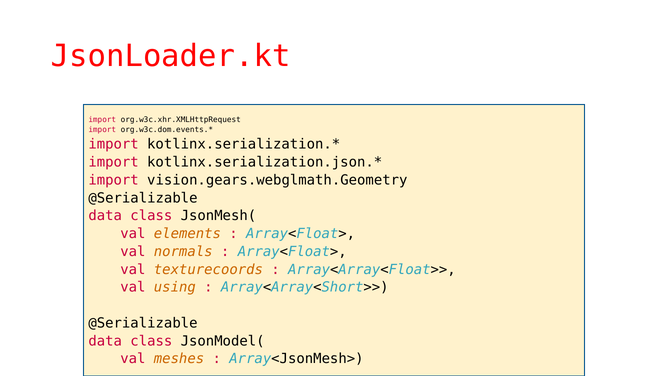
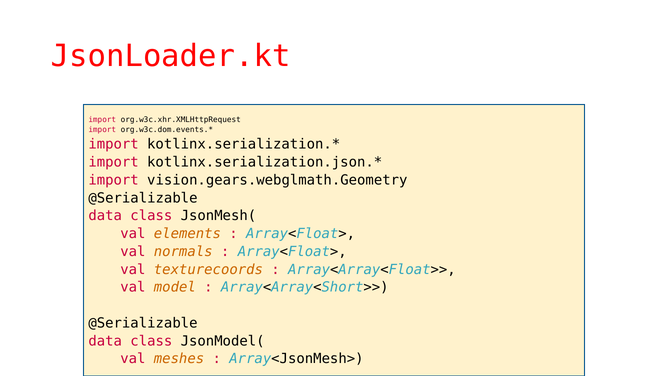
using: using -> model
